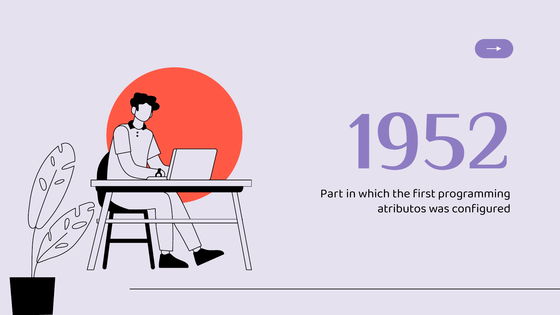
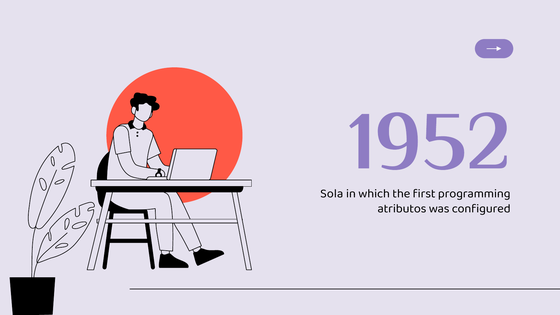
Part: Part -> Sola
